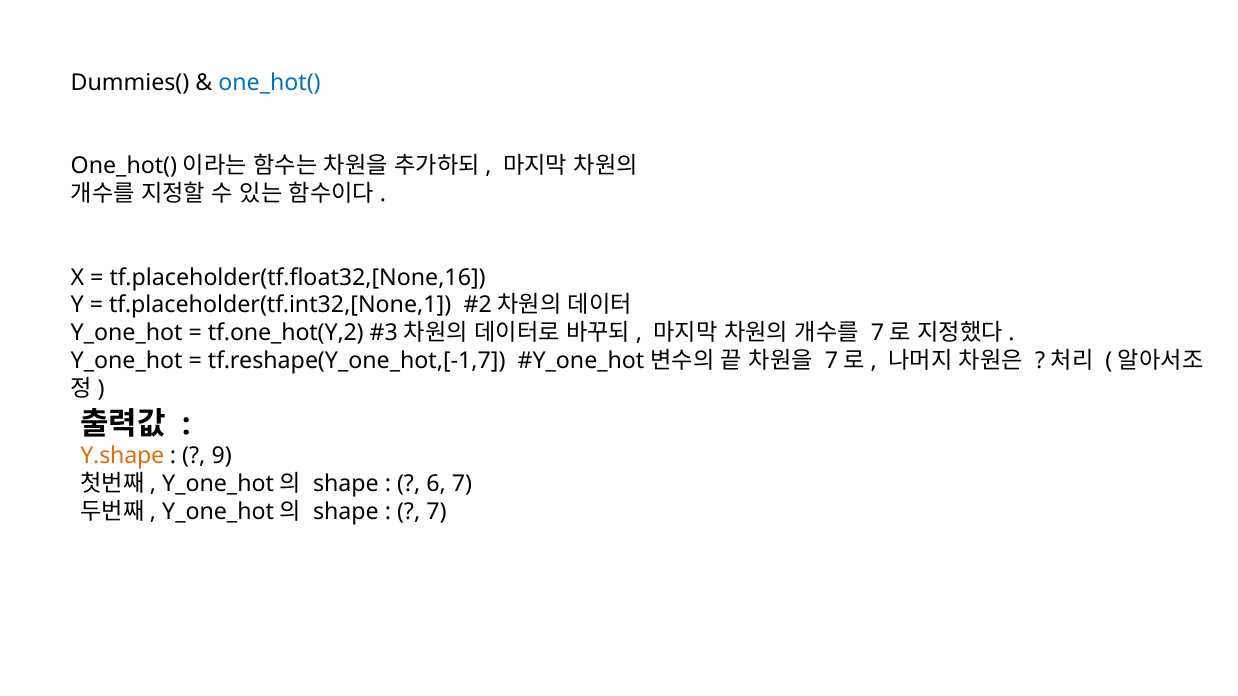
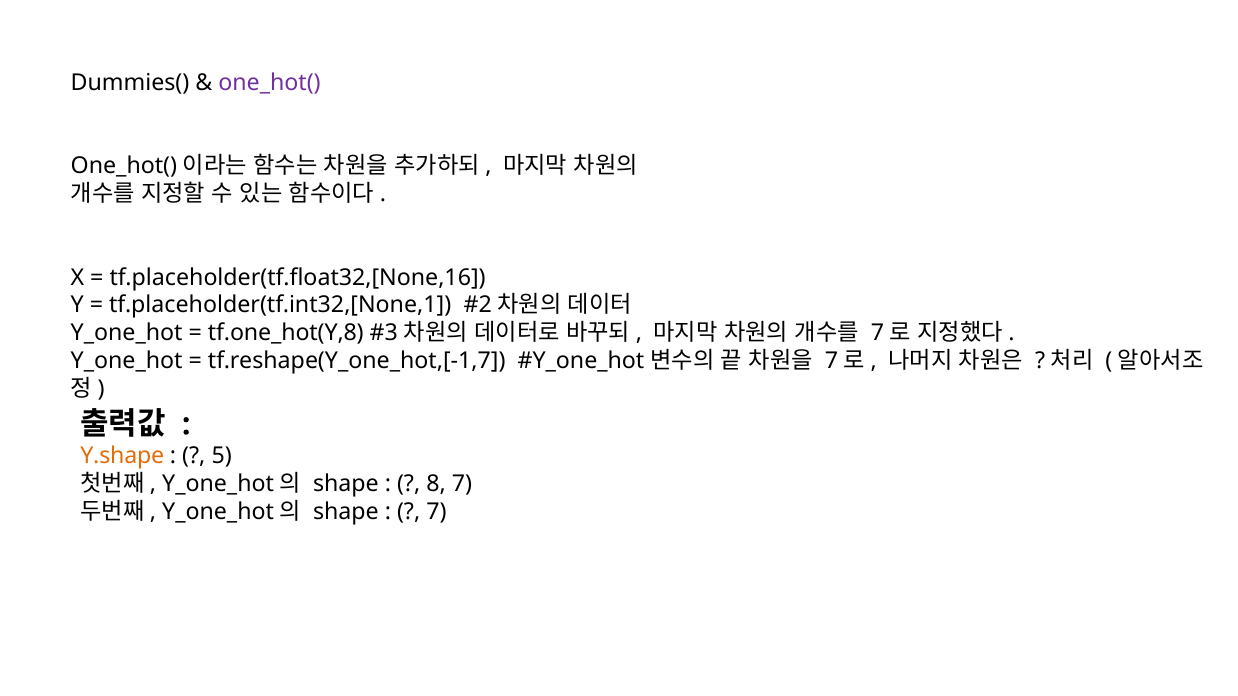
one_hot( colour: blue -> purple
tf.one_hot(Y,2: tf.one_hot(Y,2 -> tf.one_hot(Y,8
9: 9 -> 5
6: 6 -> 8
